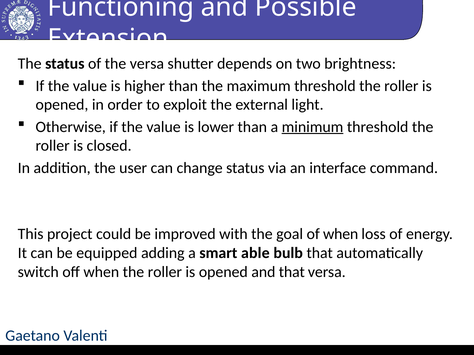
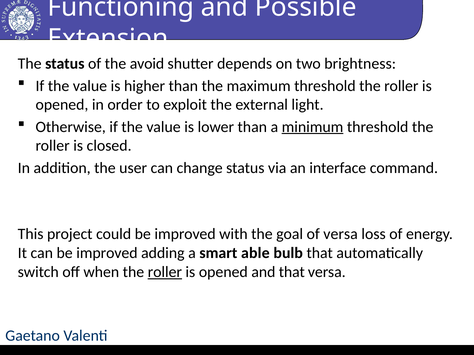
the versa: versa -> avoid
of when: when -> versa
can be equipped: equipped -> improved
roller at (165, 272) underline: none -> present
